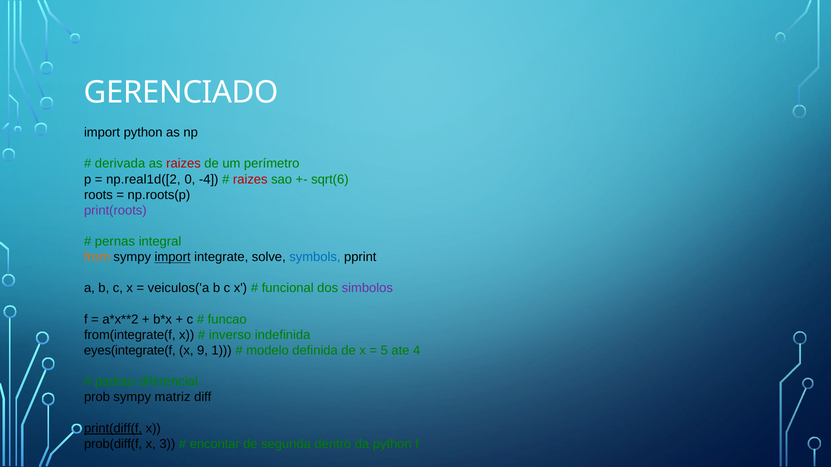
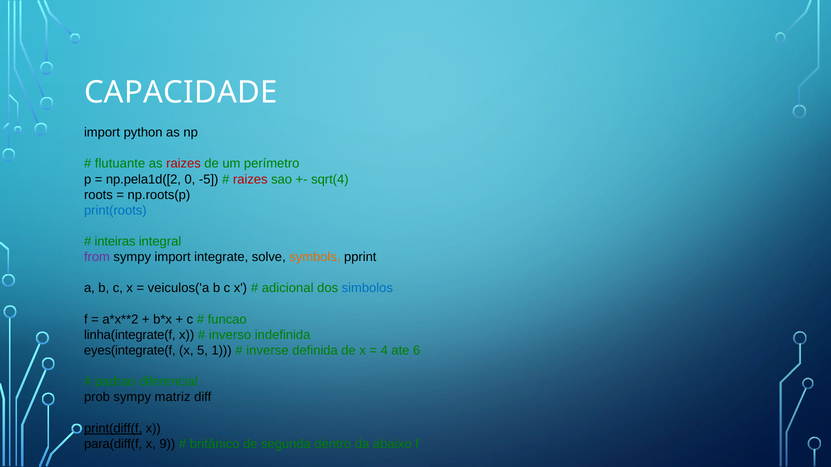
GERENCIADO: GERENCIADO -> CAPACIDADE
derivada: derivada -> flutuante
np.real1d([2: np.real1d([2 -> np.pela1d([2
-4: -4 -> -5
sqrt(6: sqrt(6 -> sqrt(4
print(roots colour: purple -> blue
pernas: pernas -> inteiras
from colour: orange -> purple
import at (173, 257) underline: present -> none
symbols colour: blue -> orange
funcional: funcional -> adicional
simbolos colour: purple -> blue
from(integrate(f: from(integrate(f -> linha(integrate(f
9: 9 -> 5
modelo: modelo -> inverse
5: 5 -> 4
4: 4 -> 6
prob(diff(f: prob(diff(f -> para(diff(f
3: 3 -> 9
encontar: encontar -> britânico
da python: python -> abaixo
